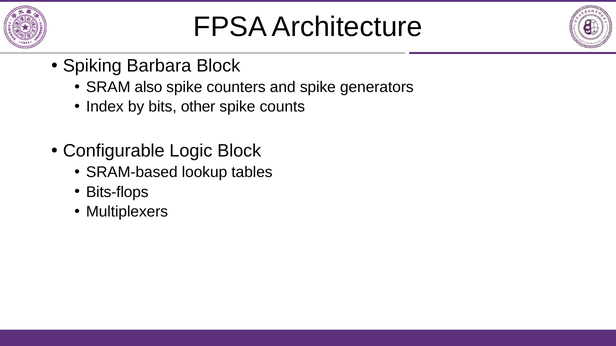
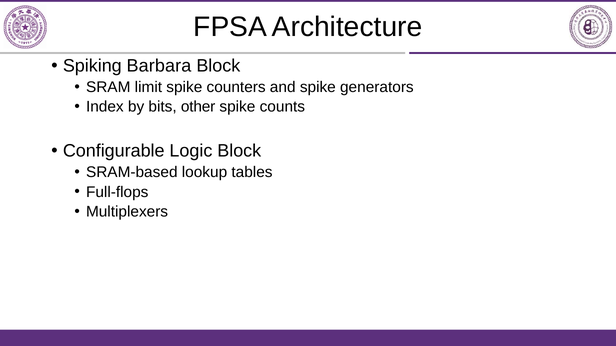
also: also -> limit
Bits-flops: Bits-flops -> Full-flops
